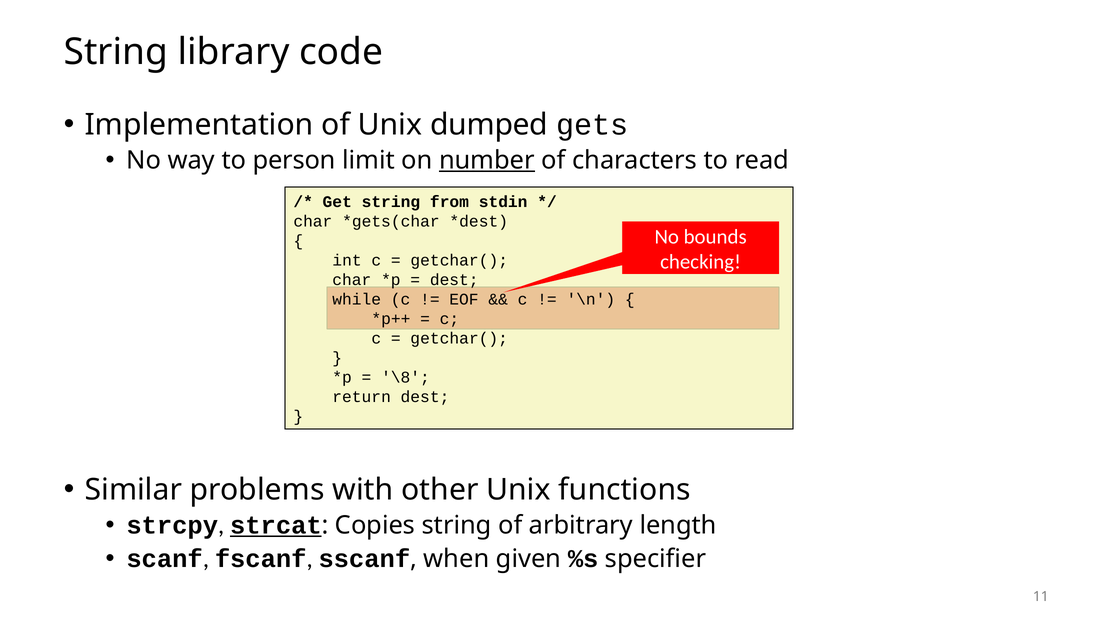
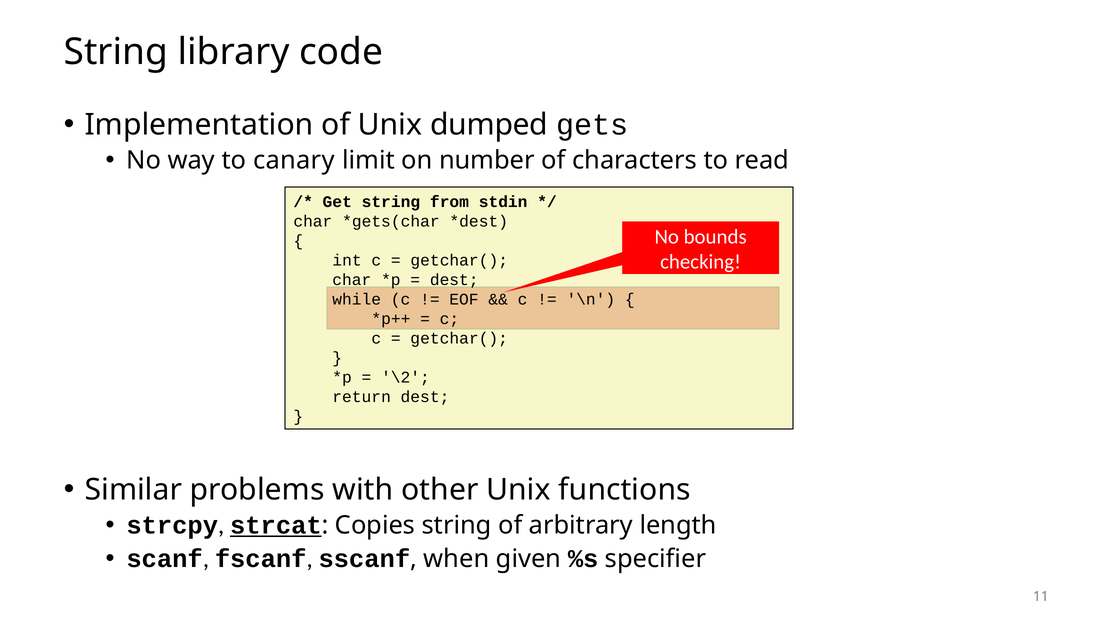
person: person -> canary
number underline: present -> none
\8: \8 -> \2
